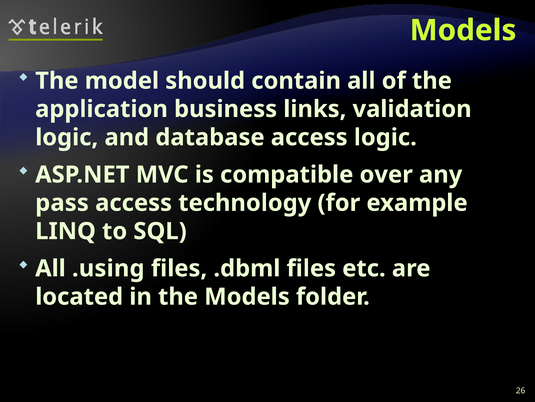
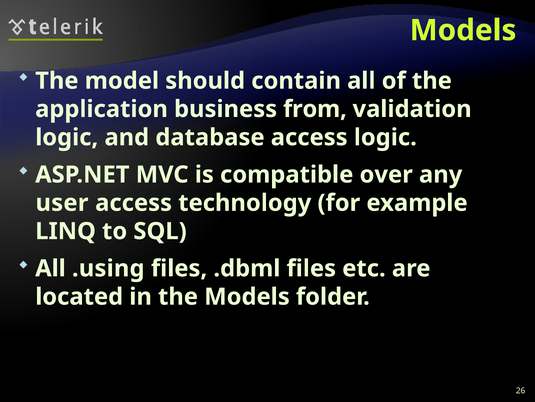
links: links -> from
pass: pass -> user
